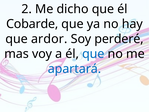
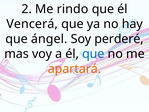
dicho: dicho -> rindo
Cobarde: Cobarde -> Vencerá
ardor: ardor -> ángel
apartará colour: blue -> orange
